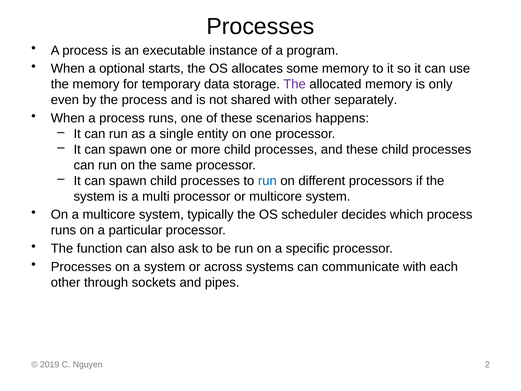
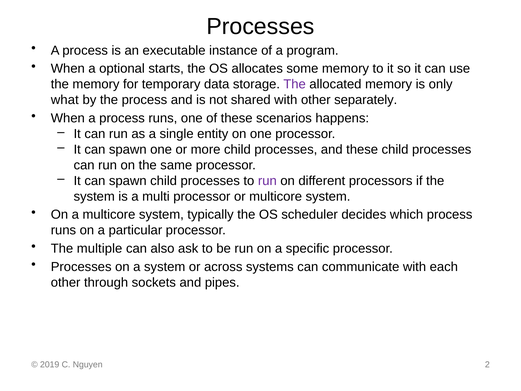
even: even -> what
run at (267, 181) colour: blue -> purple
function: function -> multiple
